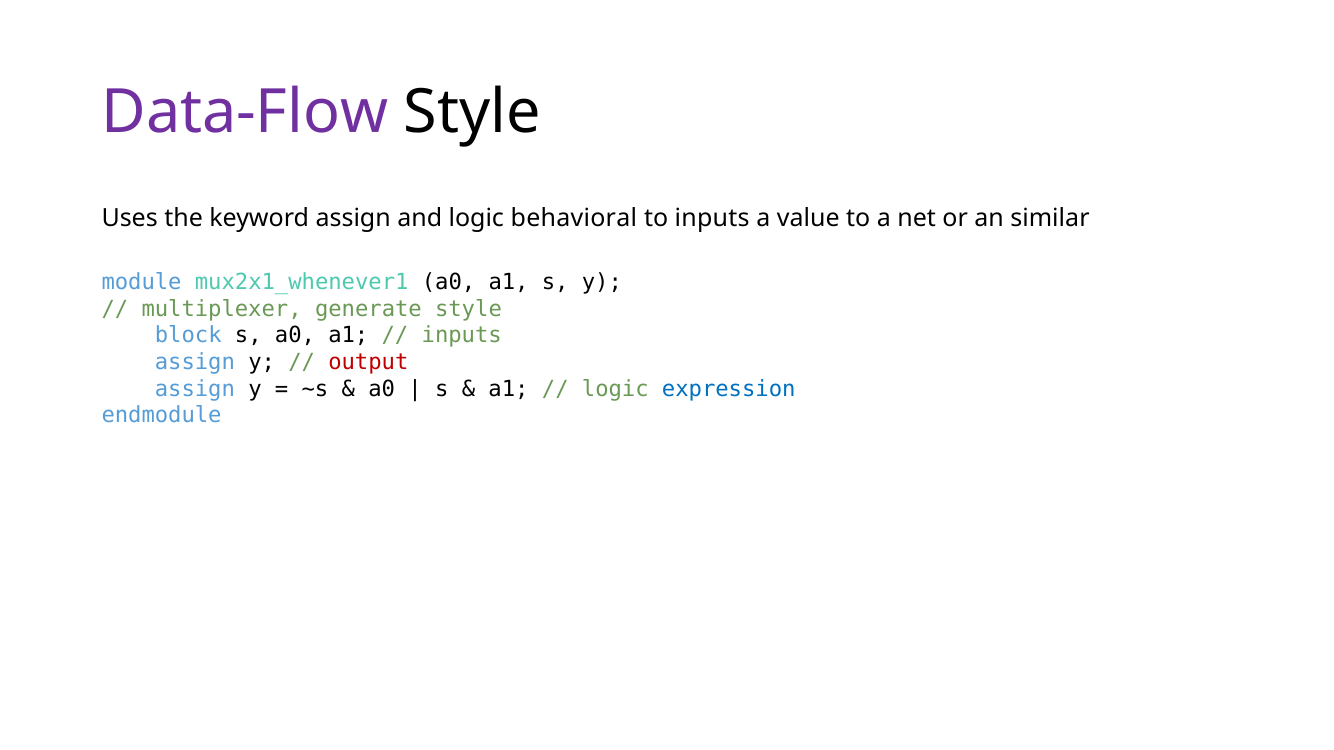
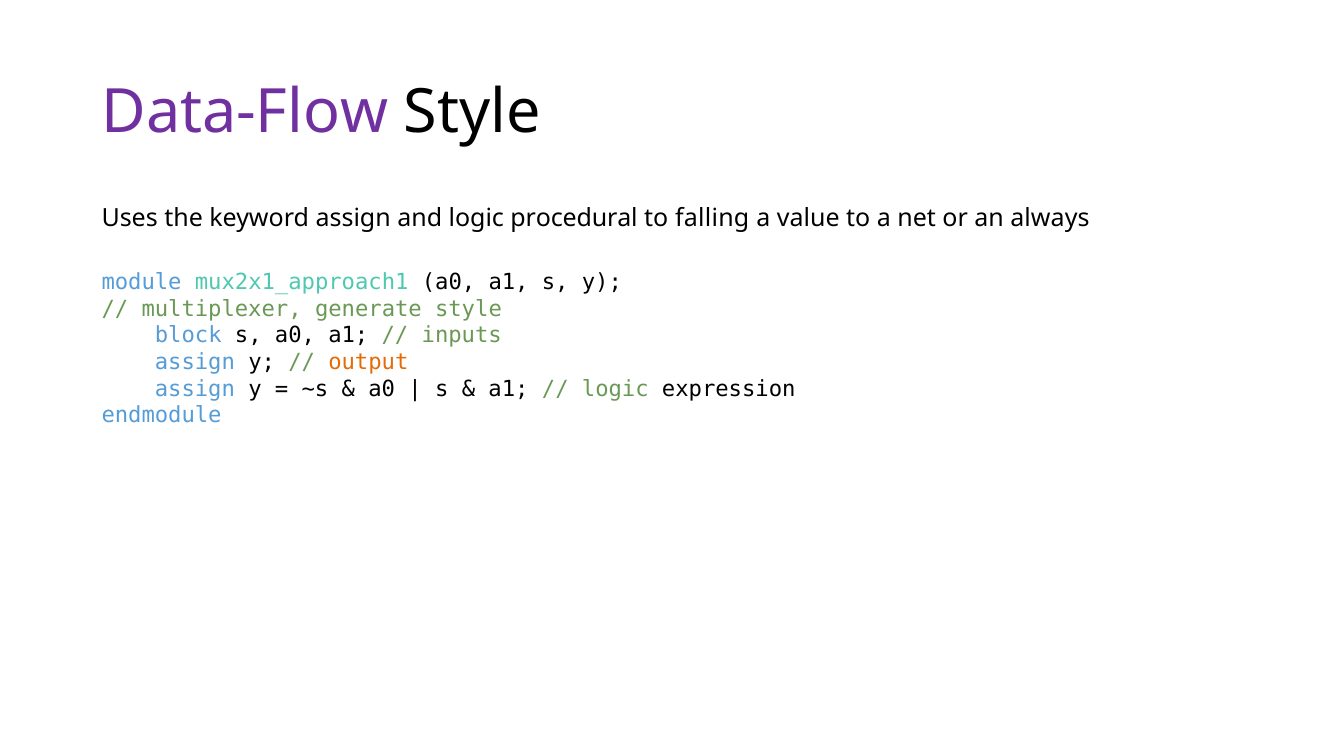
behavioral: behavioral -> procedural
to inputs: inputs -> falling
similar: similar -> always
mux2x1_whenever1: mux2x1_whenever1 -> mux2x1_approach1
output colour: red -> orange
expression colour: blue -> black
